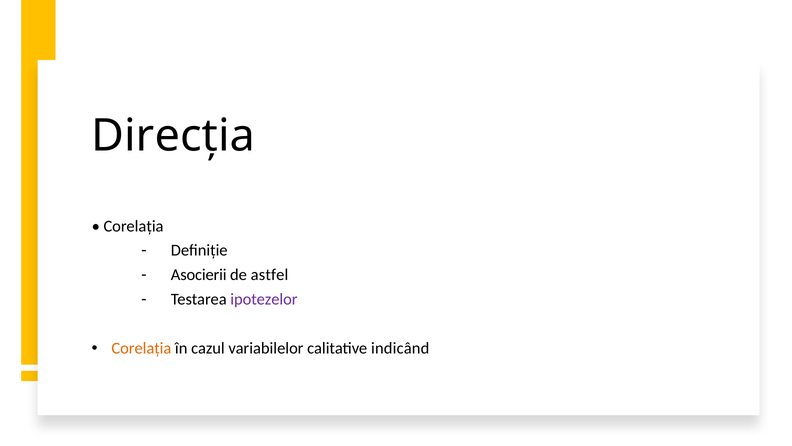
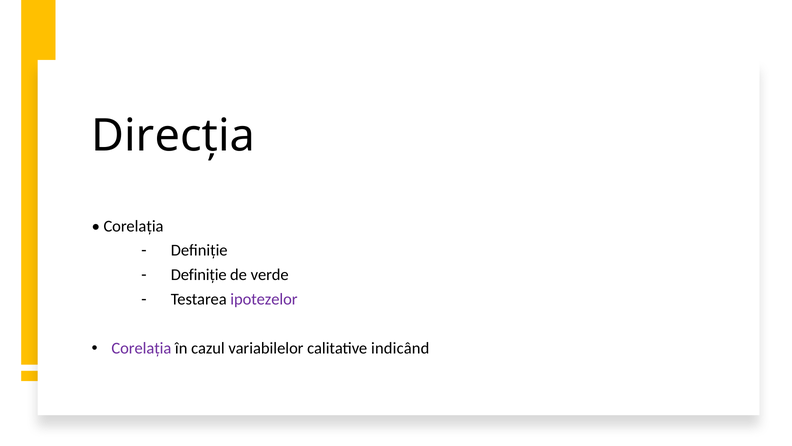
Asocierii at (199, 275): Asocierii -> Definiție
astfel: astfel -> verde
Corelația at (141, 348) colour: orange -> purple
